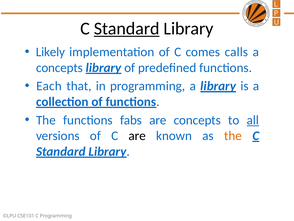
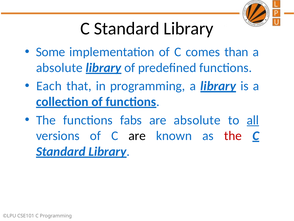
Standard at (127, 28) underline: present -> none
Likely: Likely -> Some
calls: calls -> than
concepts at (59, 68): concepts -> absolute
are concepts: concepts -> absolute
the at (233, 136) colour: orange -> red
